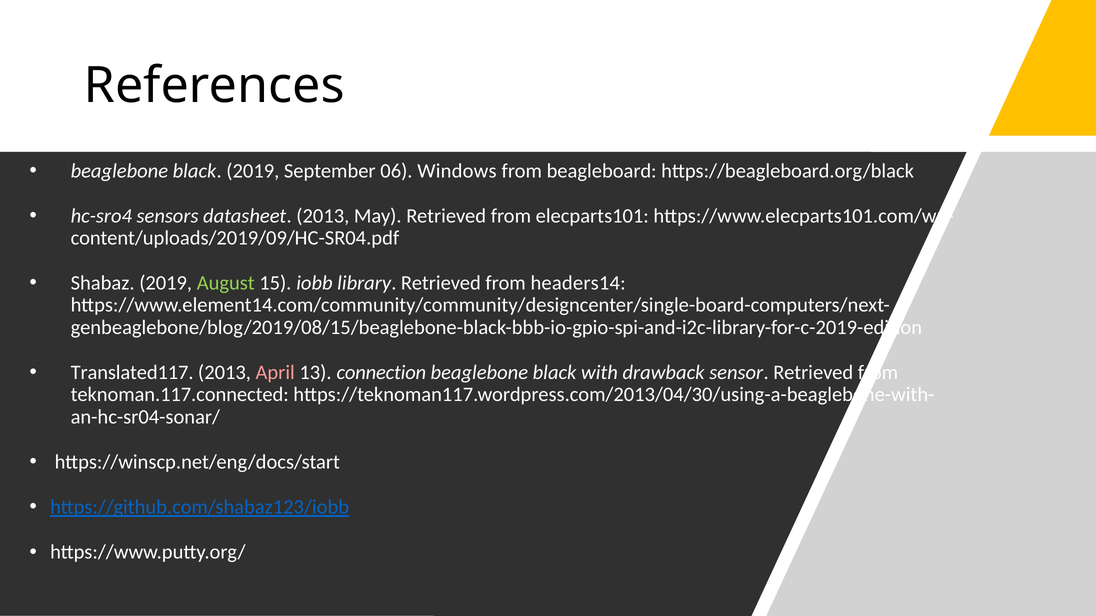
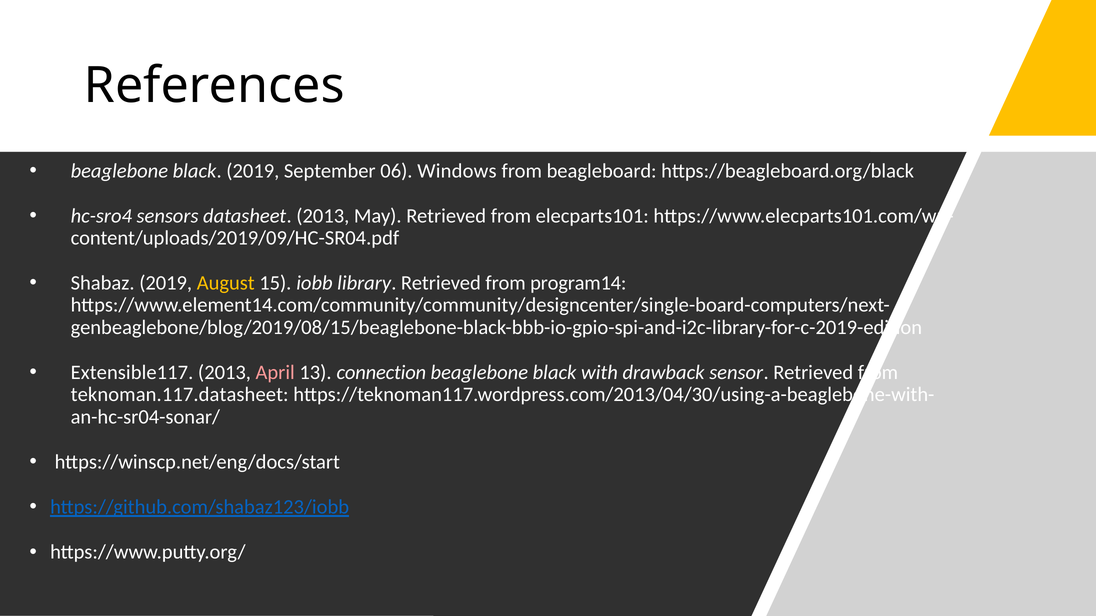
August colour: light green -> yellow
headers14: headers14 -> program14
Translated117: Translated117 -> Extensible117
teknoman.117.connected: teknoman.117.connected -> teknoman.117.datasheet
